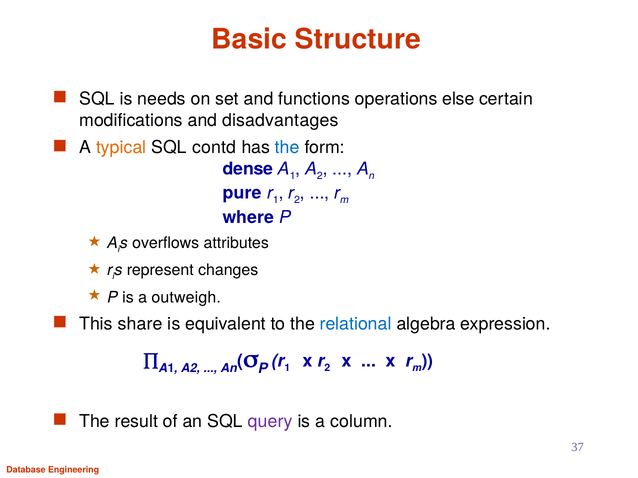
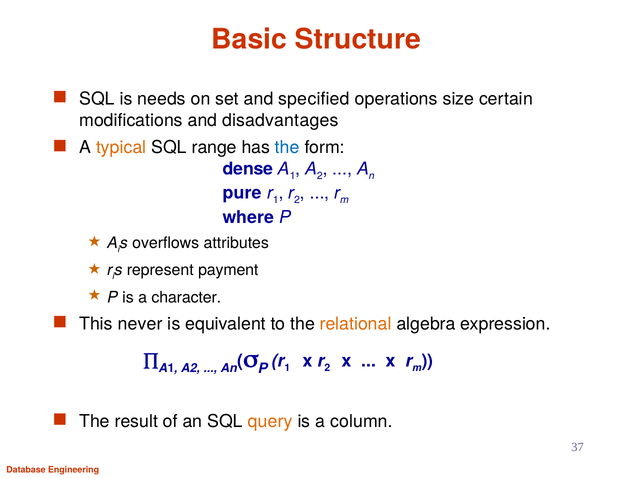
functions: functions -> specified
else: else -> size
contd: contd -> range
changes: changes -> payment
outweigh: outweigh -> character
share: share -> never
relational colour: blue -> orange
query colour: purple -> orange
